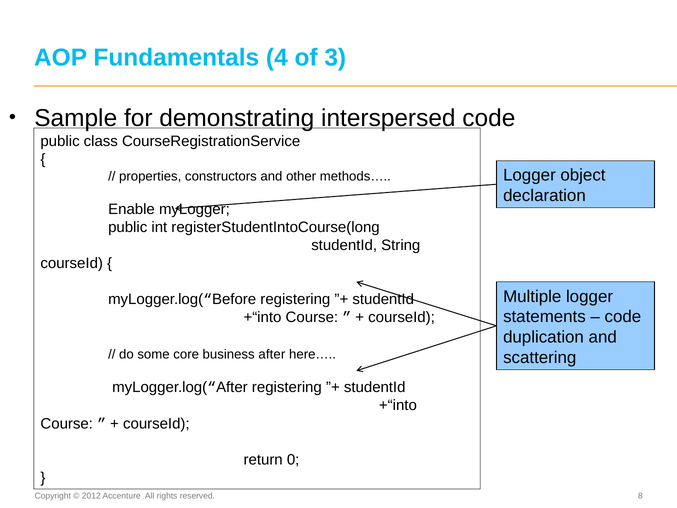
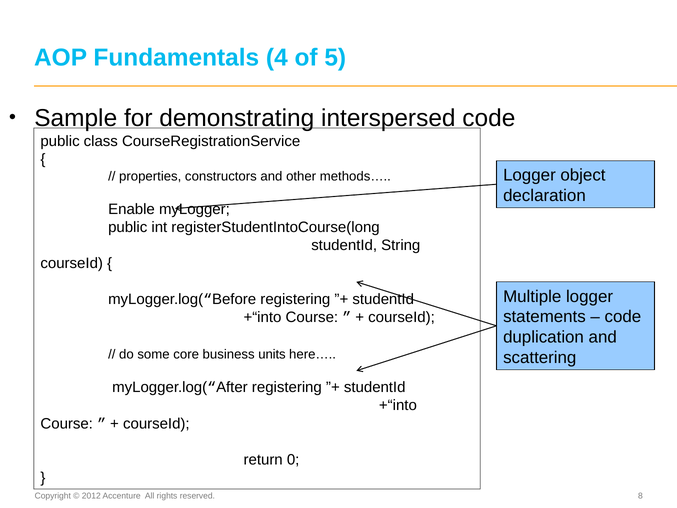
3: 3 -> 5
after: after -> units
